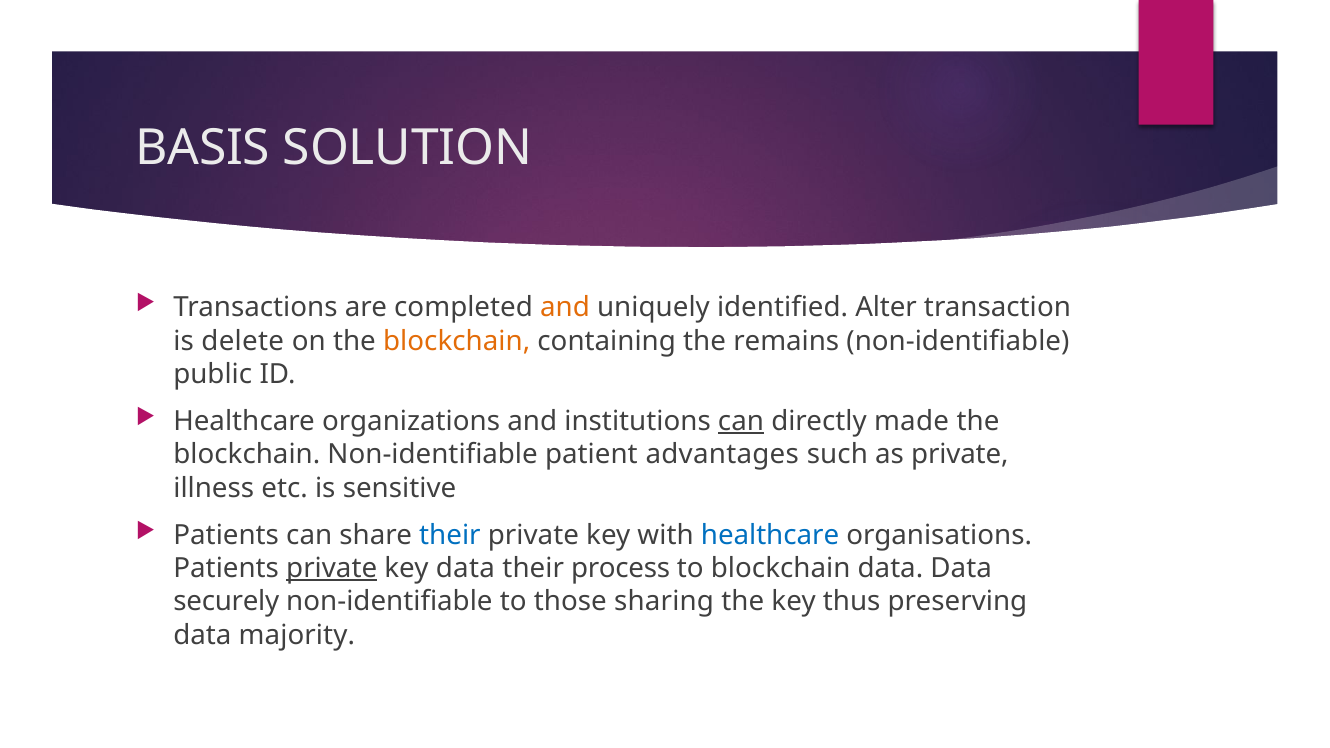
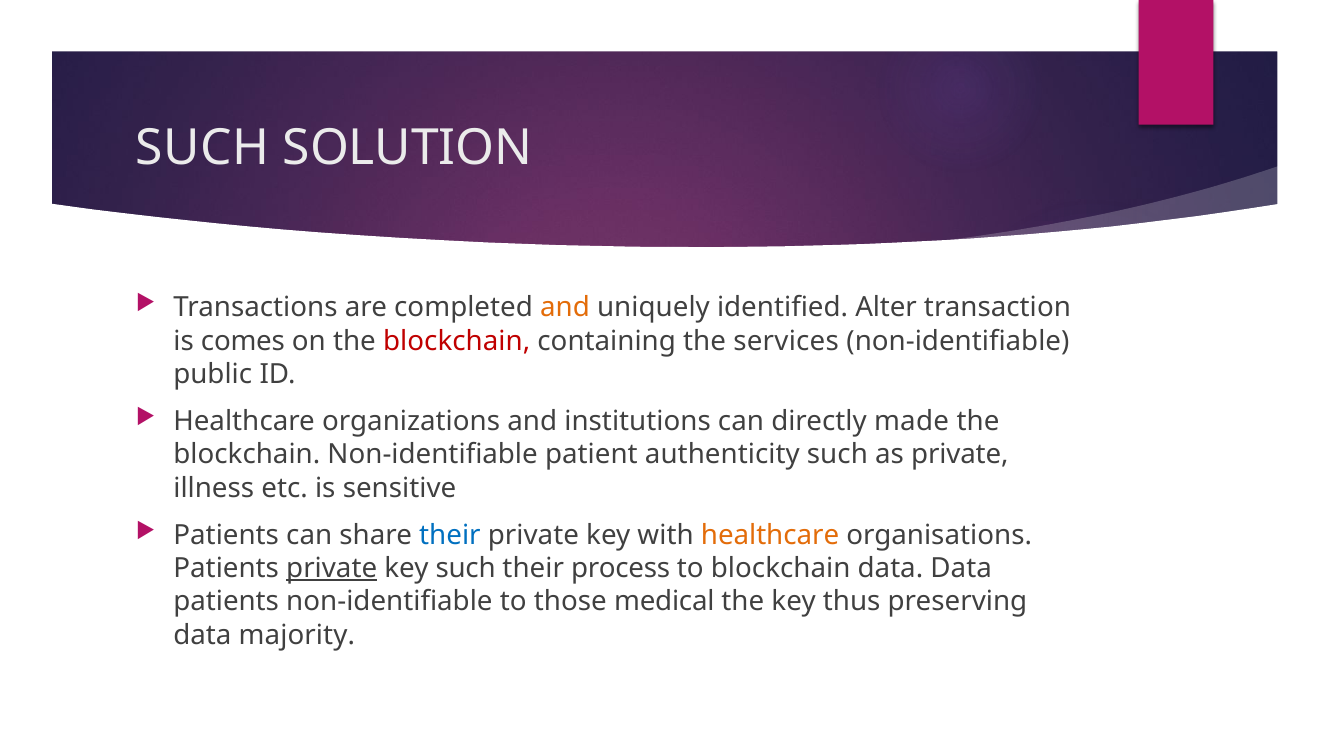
BASIS at (203, 148): BASIS -> SUCH
delete: delete -> comes
blockchain at (457, 341) colour: orange -> red
remains: remains -> services
can at (741, 421) underline: present -> none
advantages: advantages -> authenticity
healthcare at (770, 535) colour: blue -> orange
key data: data -> such
securely at (226, 602): securely -> patients
sharing: sharing -> medical
